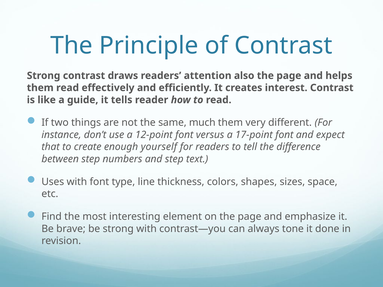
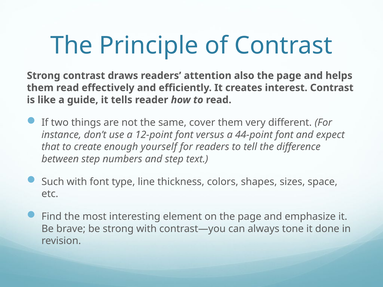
much: much -> cover
17-point: 17-point -> 44-point
Uses: Uses -> Such
